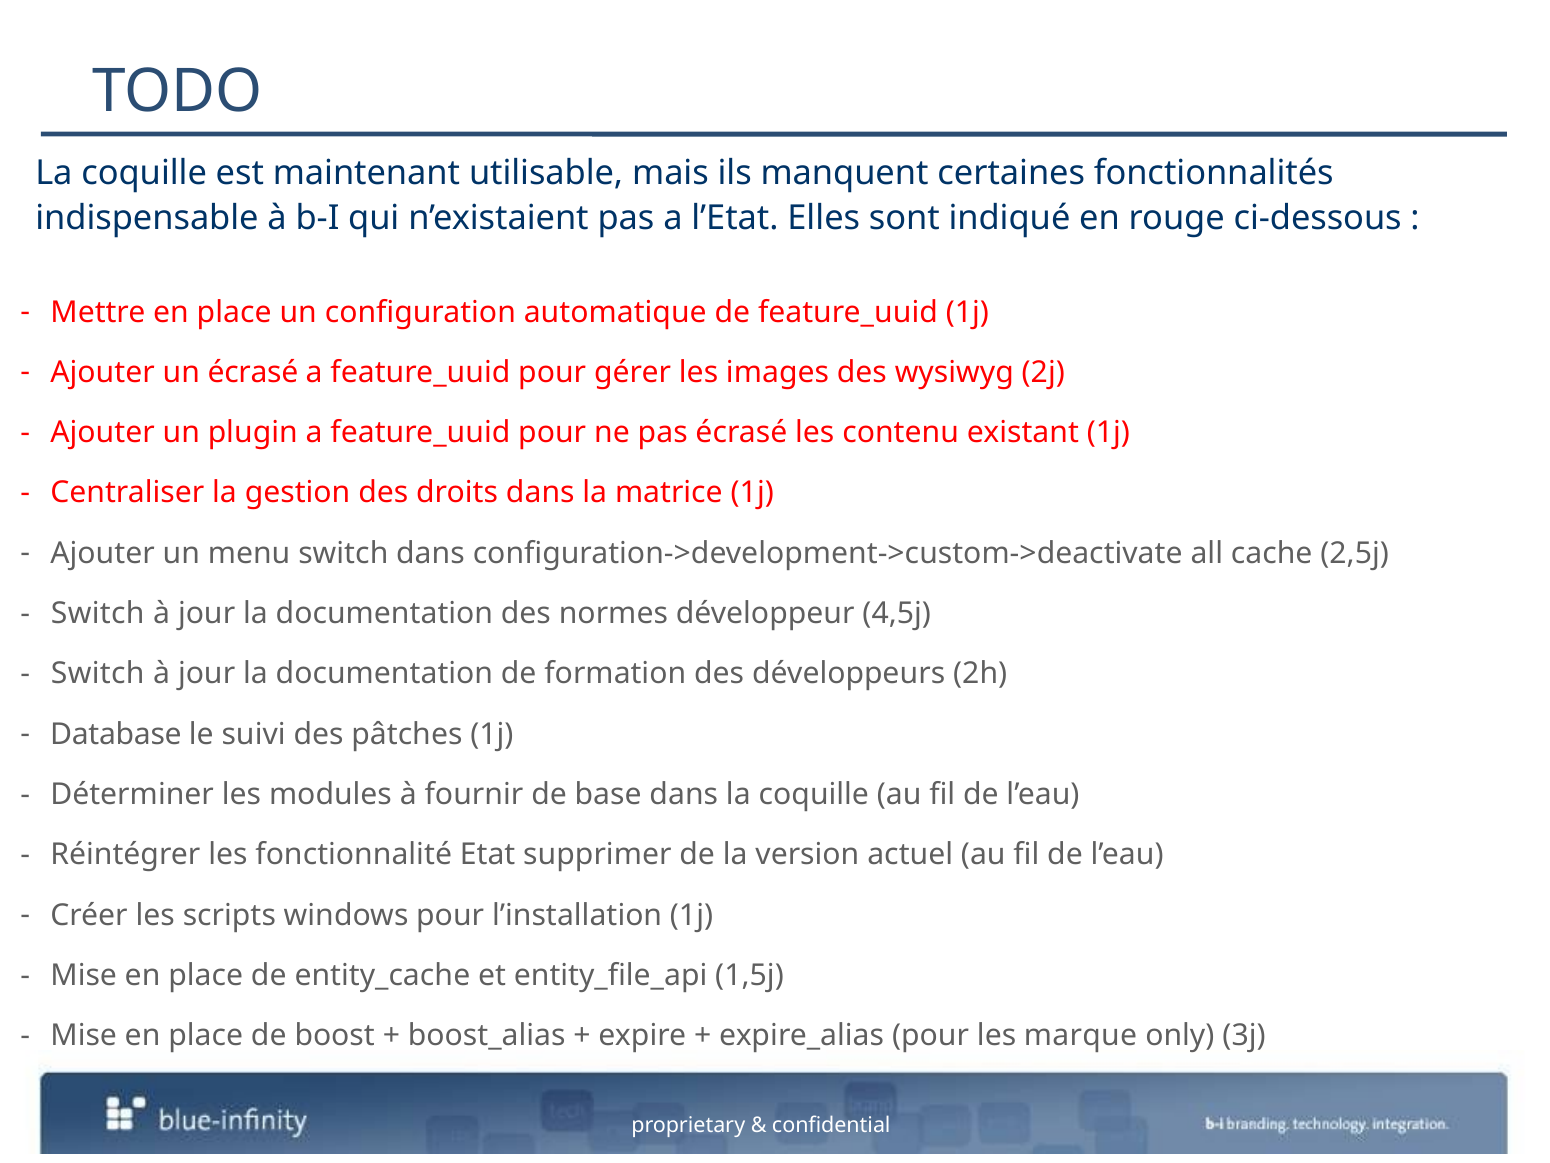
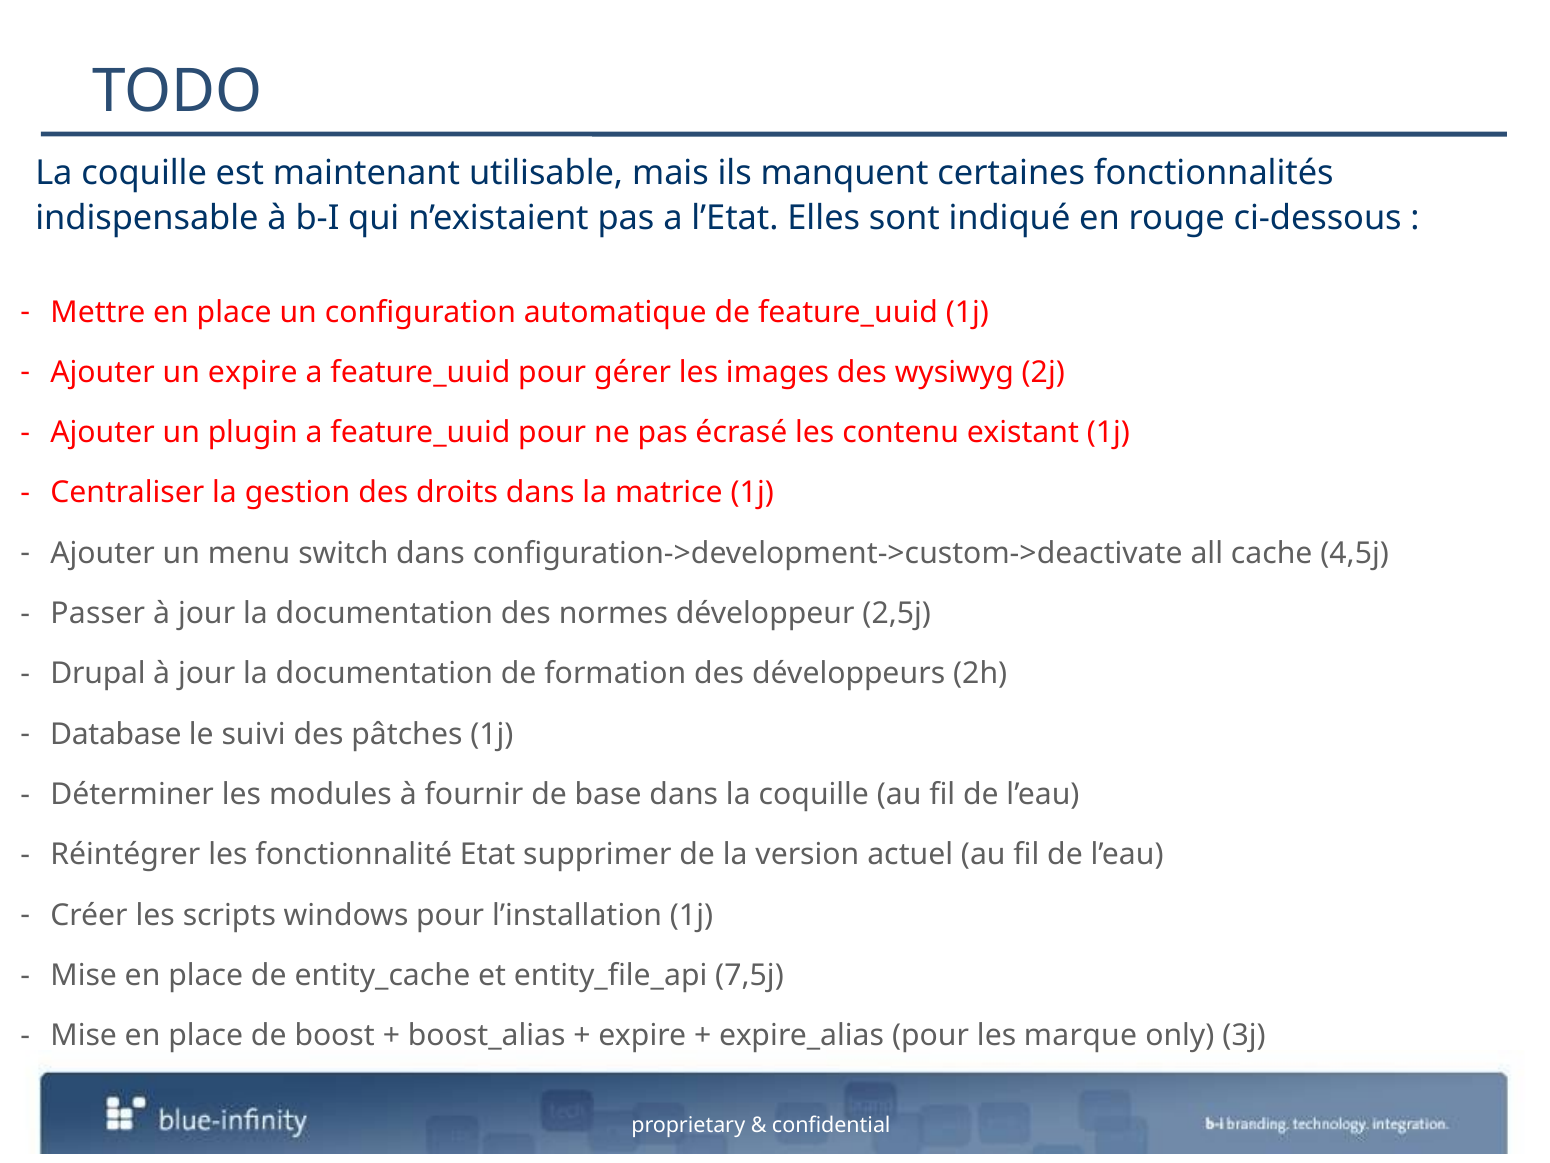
un écrasé: écrasé -> expire
2,5j: 2,5j -> 4,5j
Switch at (98, 613): Switch -> Passer
4,5j: 4,5j -> 2,5j
Switch at (98, 674): Switch -> Drupal
1,5j: 1,5j -> 7,5j
